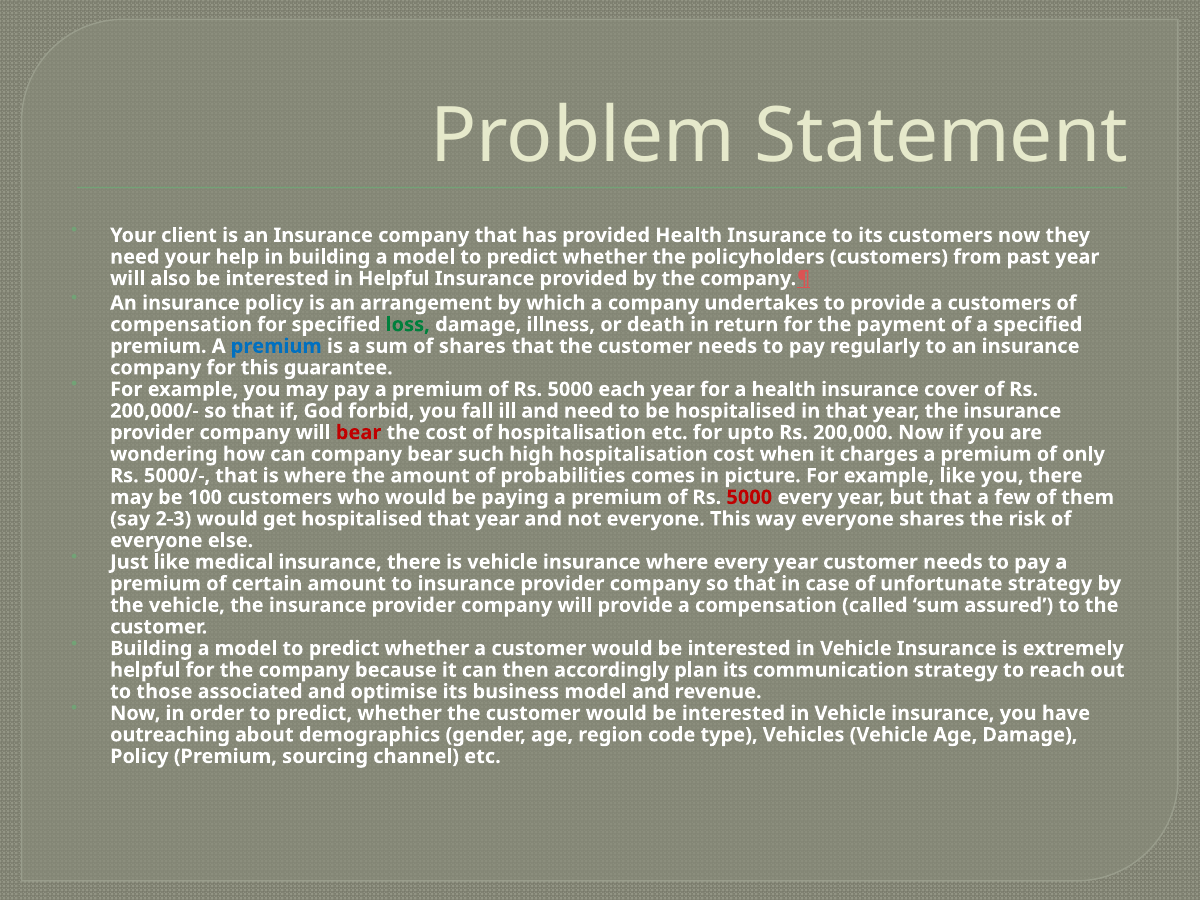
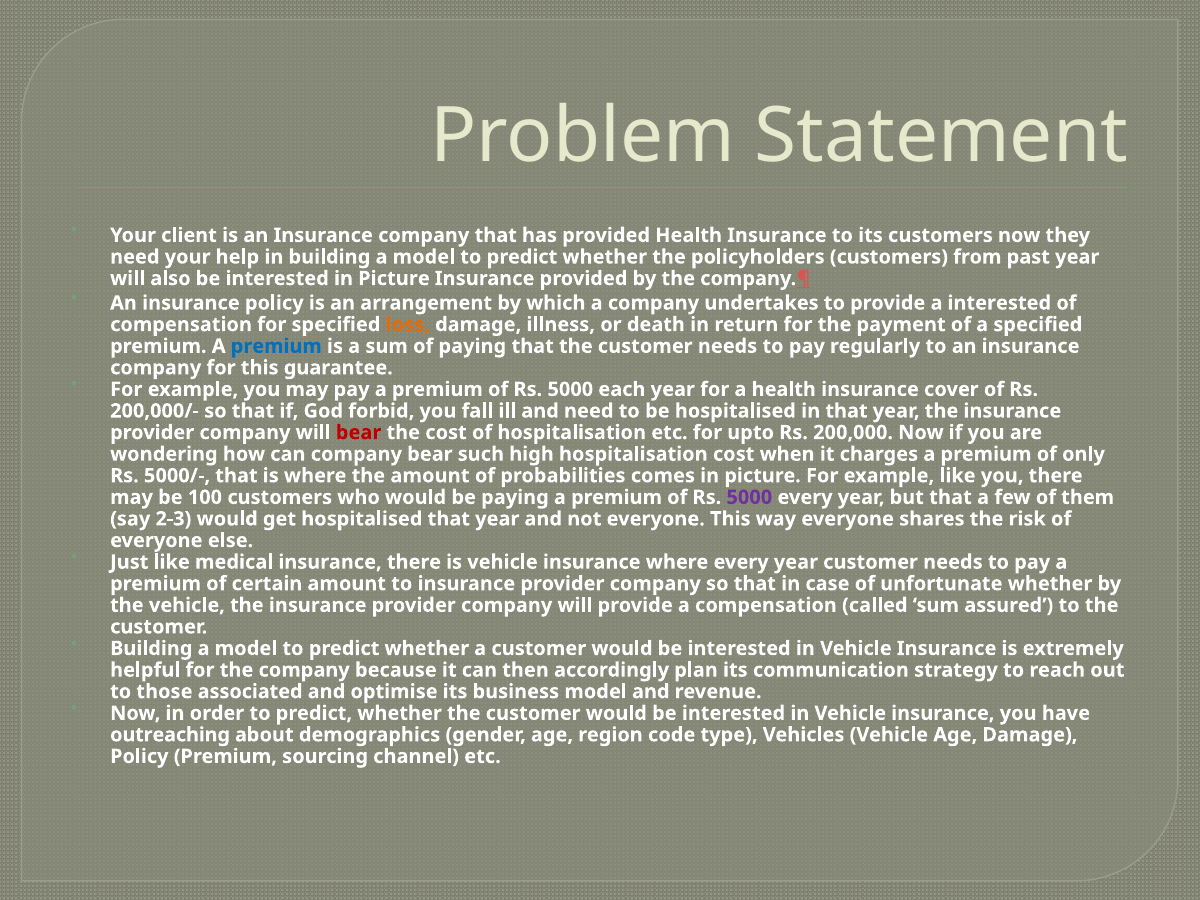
interested in Helpful: Helpful -> Picture
a customers: customers -> interested
loss colour: green -> orange
of shares: shares -> paying
5000 at (749, 497) colour: red -> purple
unfortunate strategy: strategy -> whether
